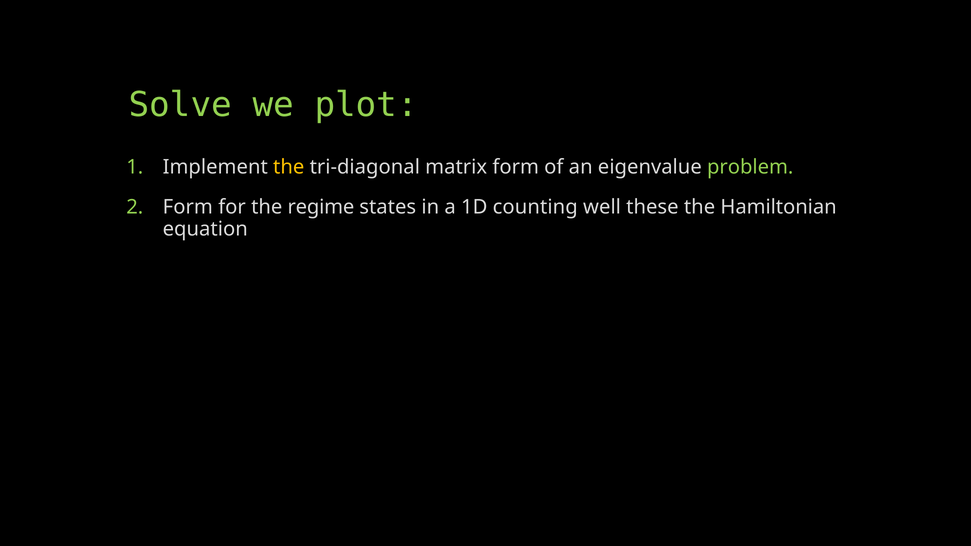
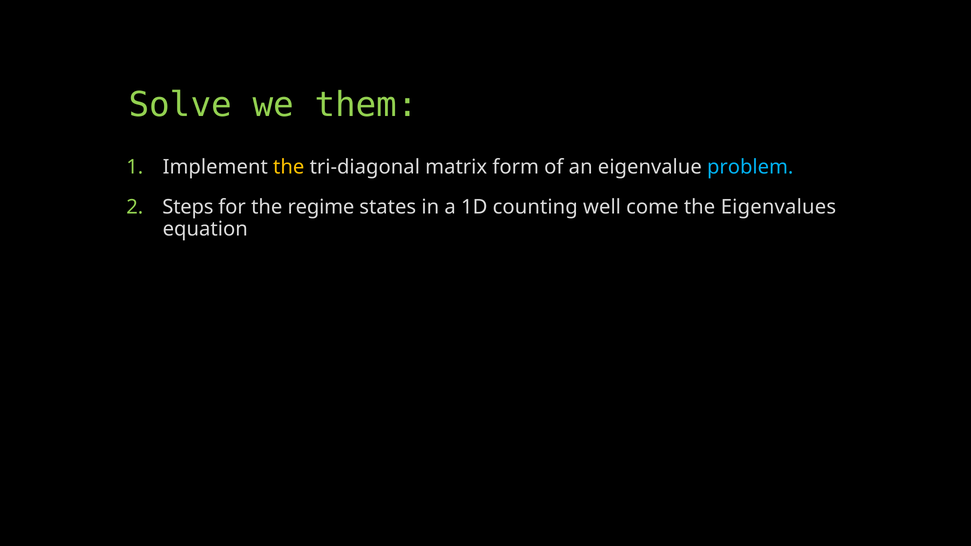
plot: plot -> them
problem colour: light green -> light blue
Form at (188, 207): Form -> Steps
these: these -> come
Hamiltonian: Hamiltonian -> Eigenvalues
